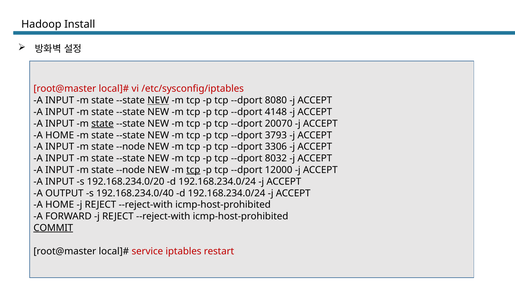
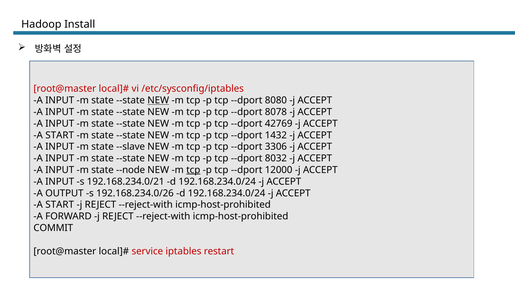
4148: 4148 -> 8078
state at (102, 123) underline: present -> none
20070: 20070 -> 42769
HOME at (60, 135): HOME -> START
3793: 3793 -> 1432
--node at (131, 147): --node -> --slave
192.168.234.0/20: 192.168.234.0/20 -> 192.168.234.0/21
192.168.234.0/40: 192.168.234.0/40 -> 192.168.234.0/26
HOME at (60, 205): HOME -> START
COMMIT underline: present -> none
